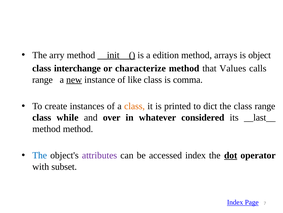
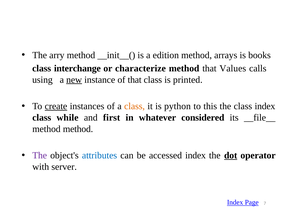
__init__( underline: present -> none
object: object -> books
range at (42, 79): range -> using
of like: like -> that
comma: comma -> printed
create underline: none -> present
printed: printed -> python
dict: dict -> this
class range: range -> index
over: over -> first
__last__: __last__ -> __file__
The at (40, 155) colour: blue -> purple
attributes colour: purple -> blue
subset: subset -> server
